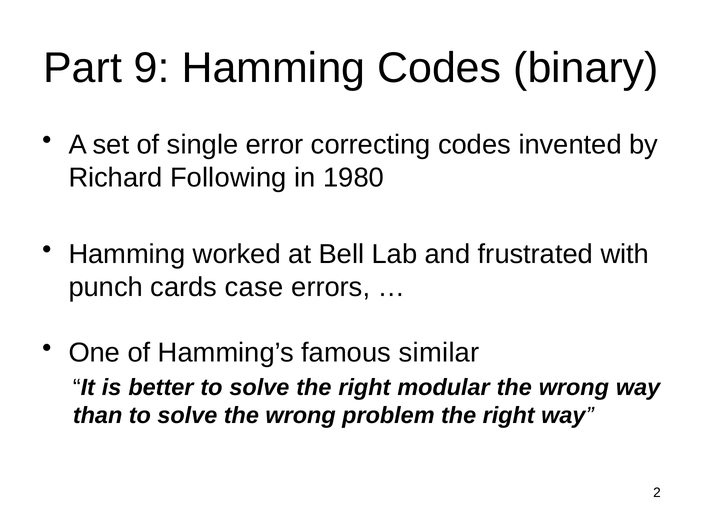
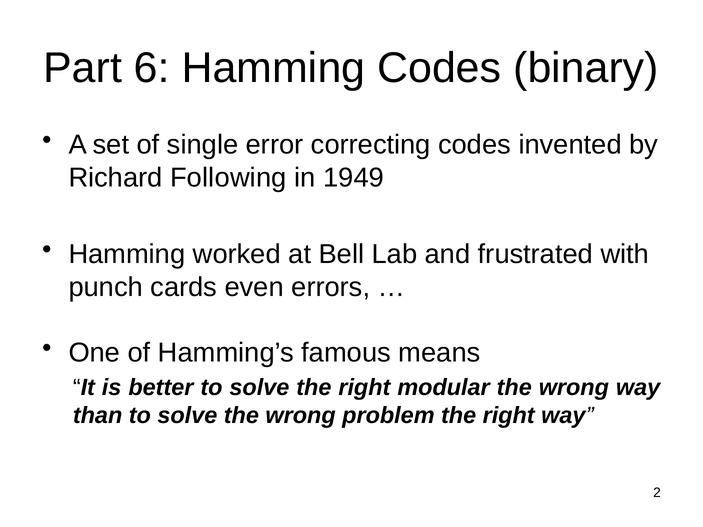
9: 9 -> 6
1980: 1980 -> 1949
case: case -> even
similar: similar -> means
